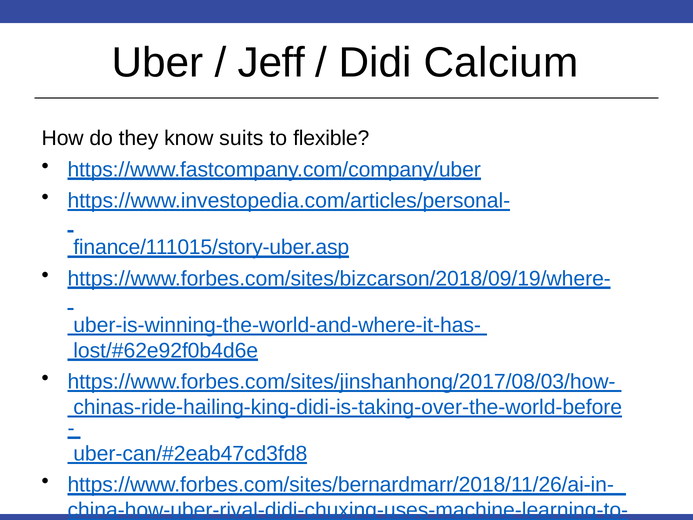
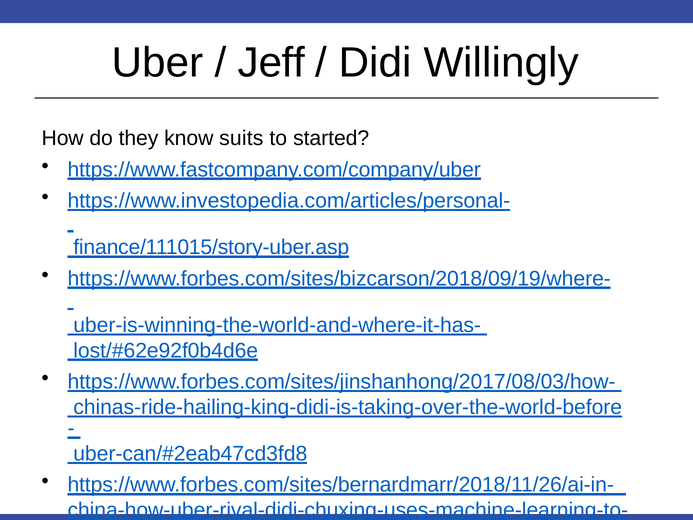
Calcium: Calcium -> Willingly
flexible: flexible -> started
